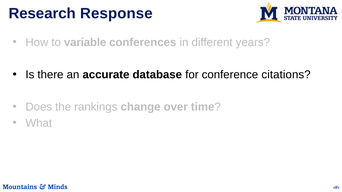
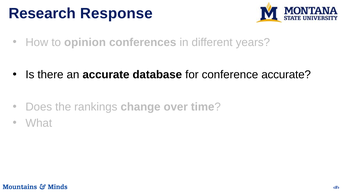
variable: variable -> opinion
conference citations: citations -> accurate
